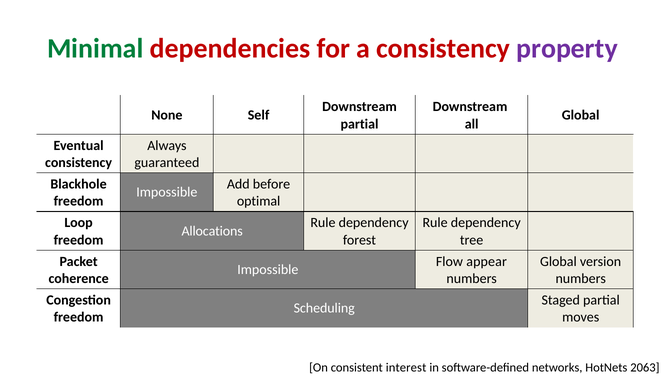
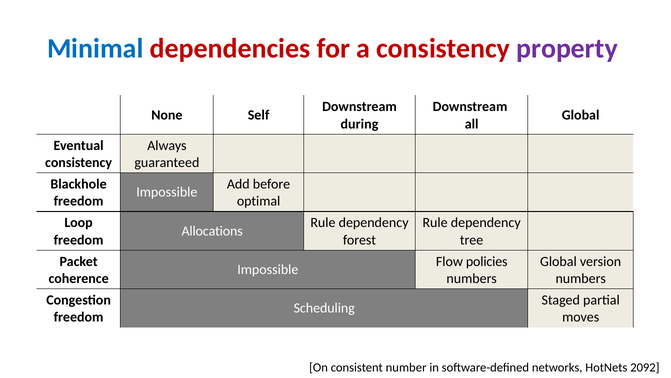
Minimal colour: green -> blue
partial at (360, 124): partial -> during
appear: appear -> policies
interest: interest -> number
2063: 2063 -> 2092
